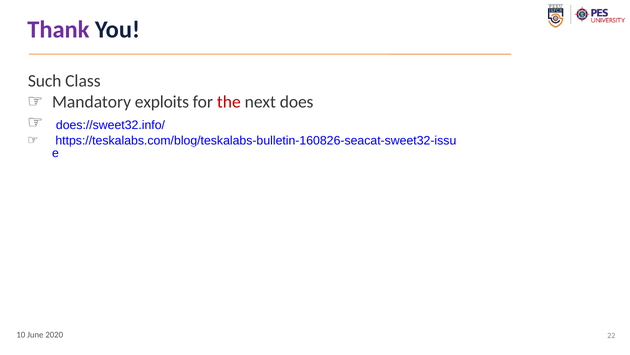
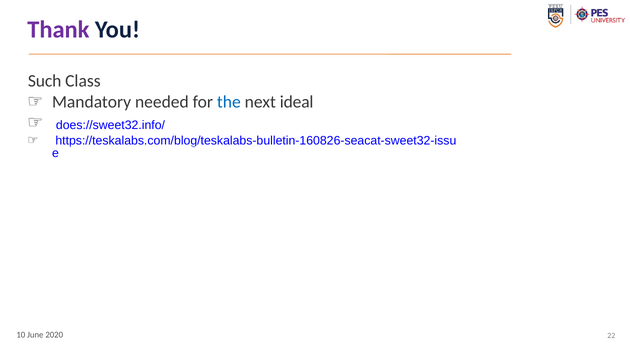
exploits: exploits -> needed
the colour: red -> blue
does: does -> ideal
